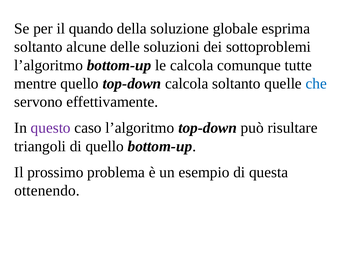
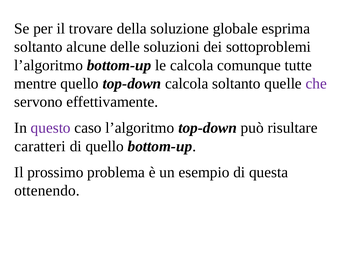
quando: quando -> trovare
che colour: blue -> purple
triangoli: triangoli -> caratteri
